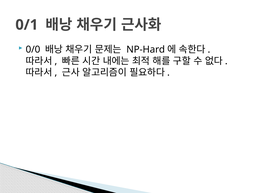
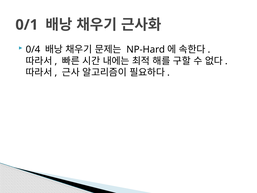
0/0: 0/0 -> 0/4
